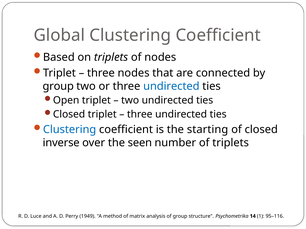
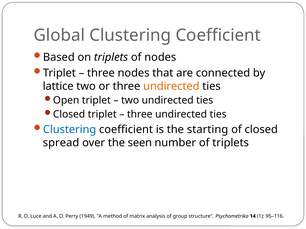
group at (58, 86): group -> lattice
undirected at (171, 86) colour: blue -> orange
inverse: inverse -> spread
